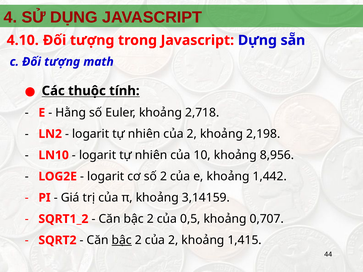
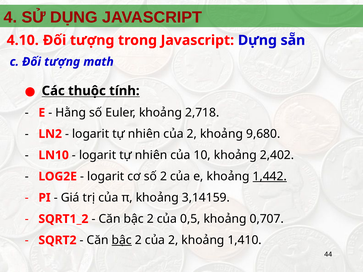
2,198: 2,198 -> 9,680
8,956: 8,956 -> 2,402
1,442 underline: none -> present
1,415: 1,415 -> 1,410
